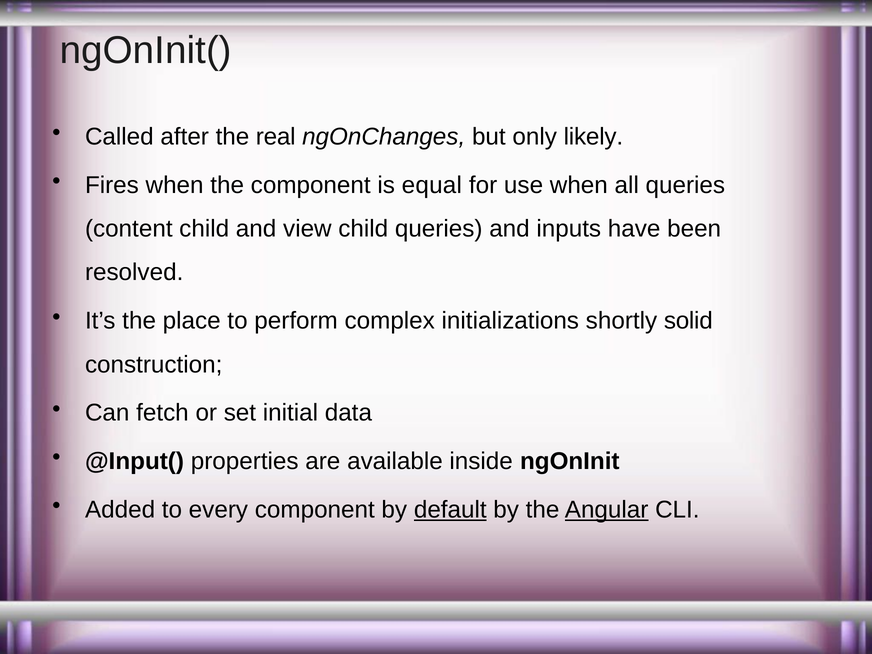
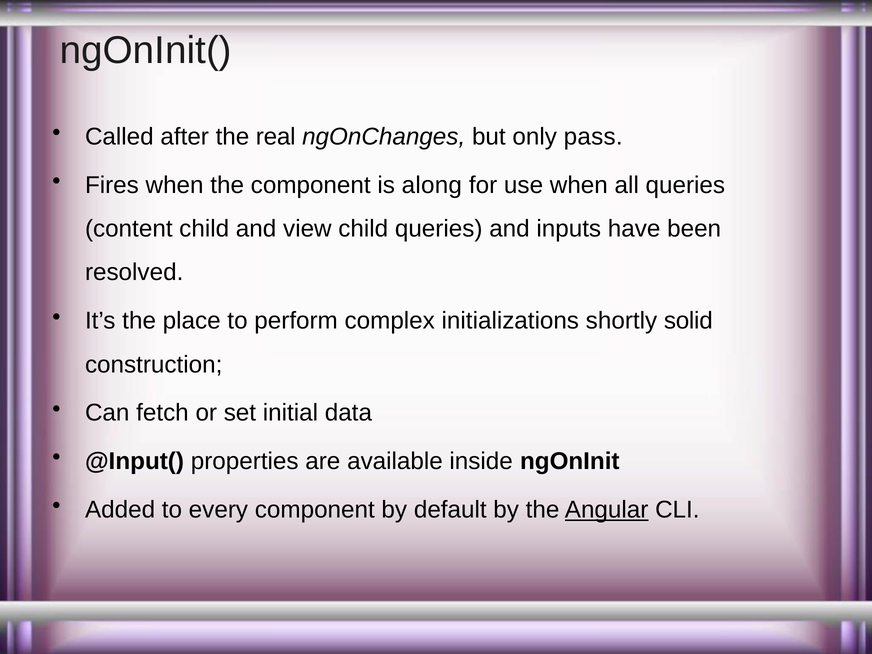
likely: likely -> pass
equal: equal -> along
default underline: present -> none
